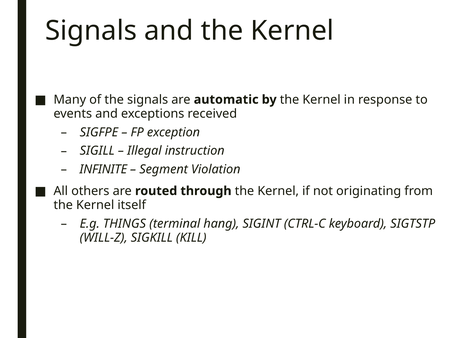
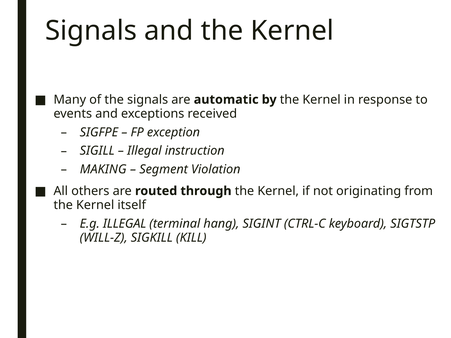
INFINITE: INFINITE -> MAKING
E.g THINGS: THINGS -> ILLEGAL
